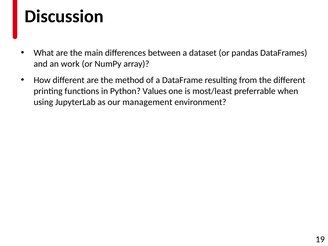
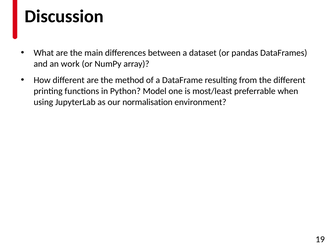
Values: Values -> Model
management: management -> normalisation
